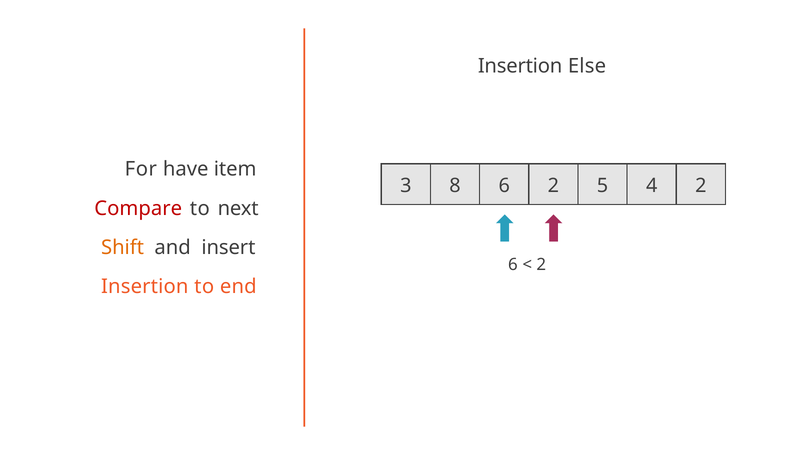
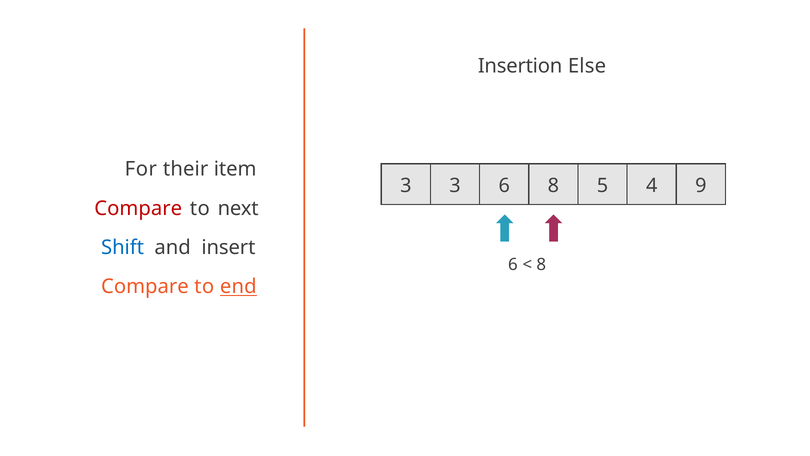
have: have -> their
3 8: 8 -> 3
6 2: 2 -> 8
4 2: 2 -> 9
Shift colour: orange -> blue
2 at (541, 264): 2 -> 8
Insertion at (145, 286): Insertion -> Compare
end underline: none -> present
